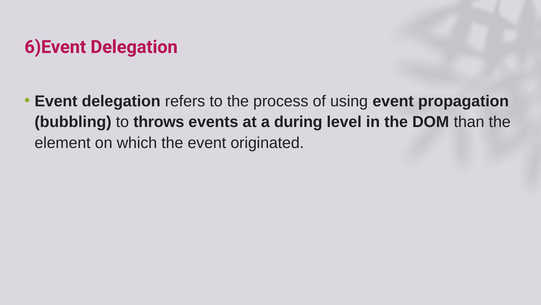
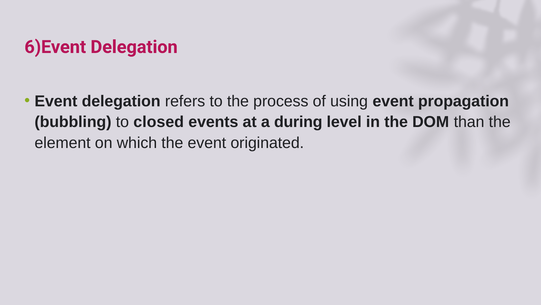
throws: throws -> closed
